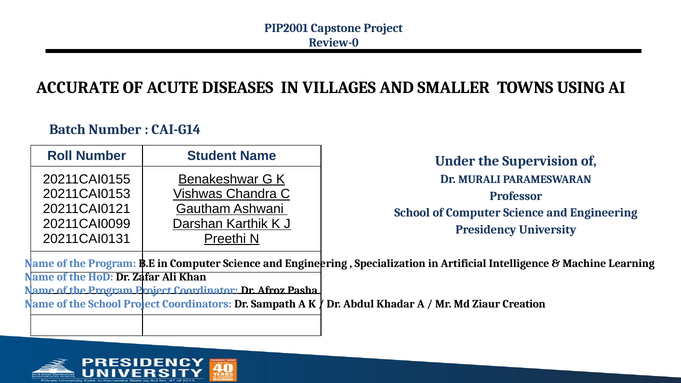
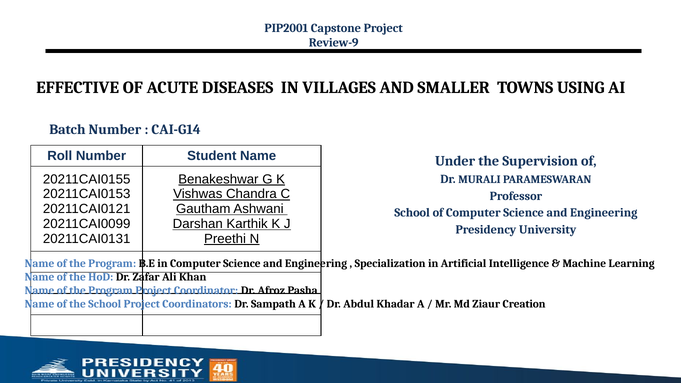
Review-0: Review-0 -> Review-9
ACCURATE: ACCURATE -> EFFECTIVE
